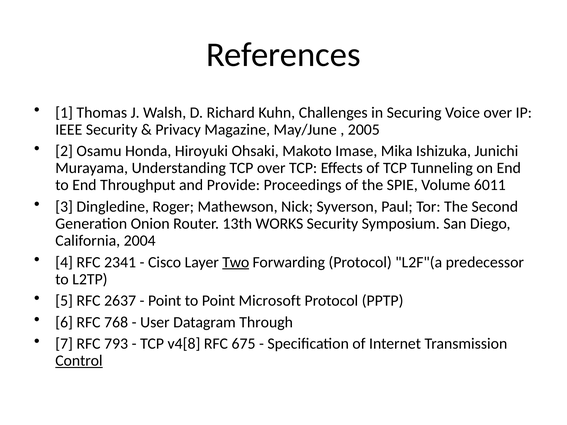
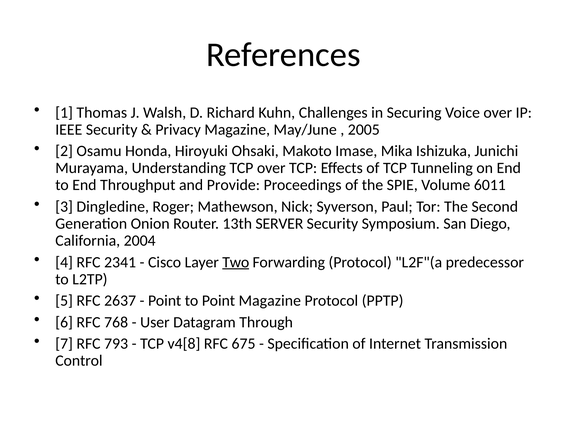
WORKS: WORKS -> SERVER
Point Microsoft: Microsoft -> Magazine
Control underline: present -> none
